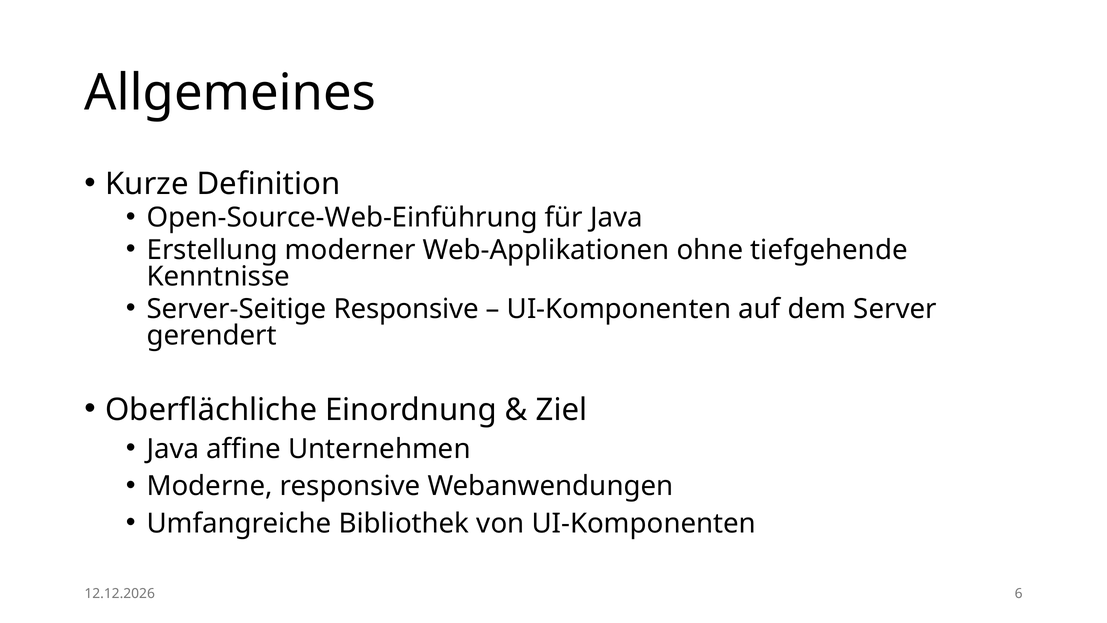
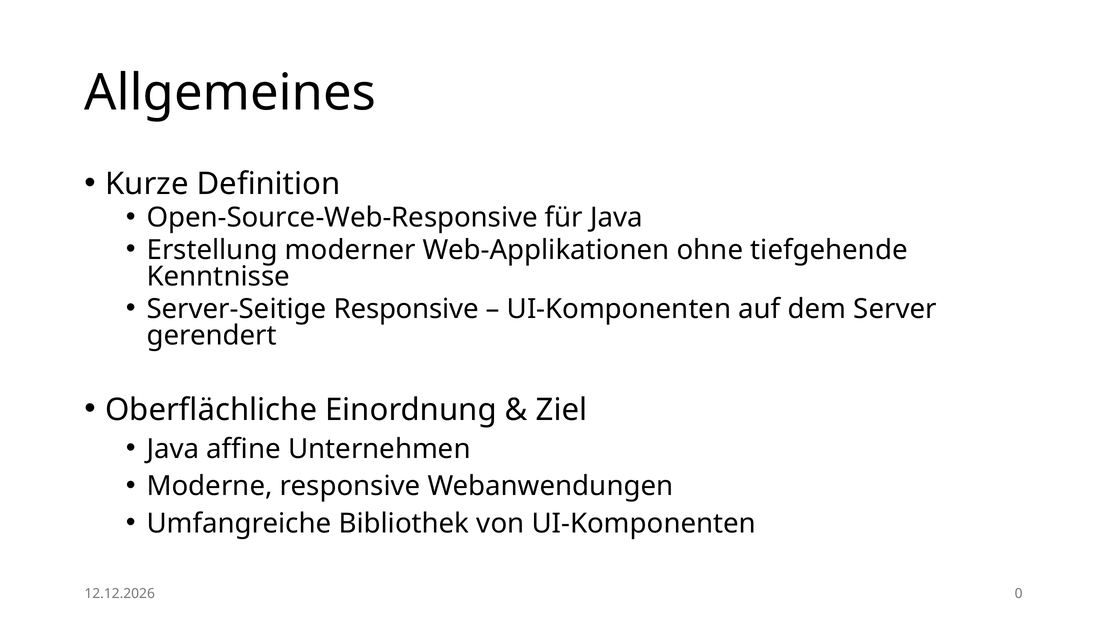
Open-Source-Web-Einführung: Open-Source-Web-Einführung -> Open-Source-Web-Responsive
6: 6 -> 0
